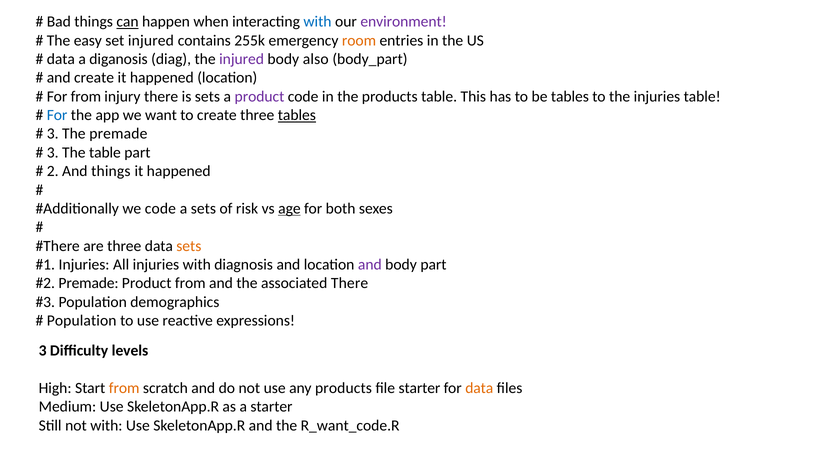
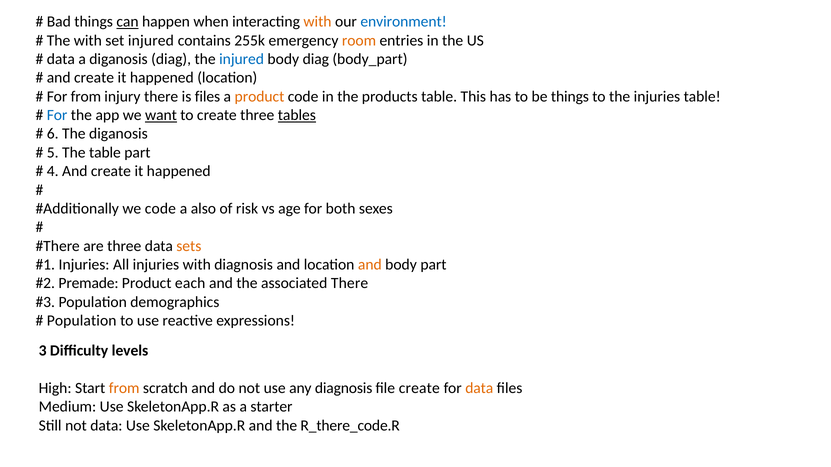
with at (317, 22) colour: blue -> orange
environment colour: purple -> blue
The easy: easy -> with
injured at (242, 59) colour: purple -> blue
body also: also -> diag
is sets: sets -> files
product at (259, 97) colour: purple -> orange
be tables: tables -> things
want underline: none -> present
3 at (53, 134): 3 -> 6
The premade: premade -> diganosis
3 at (53, 153): 3 -> 5
2: 2 -> 4
things at (111, 171): things -> create
a sets: sets -> also
age underline: present -> none
and at (370, 265) colour: purple -> orange
Product from: from -> each
any products: products -> diagnosis
file starter: starter -> create
not with: with -> data
R_want_code.R: R_want_code.R -> R_there_code.R
